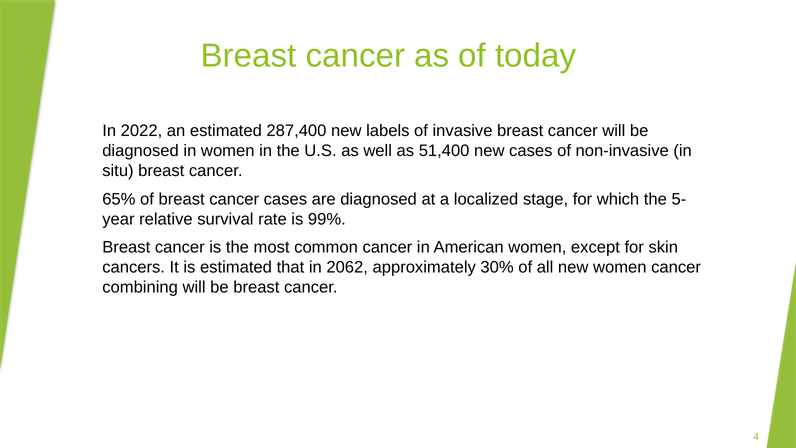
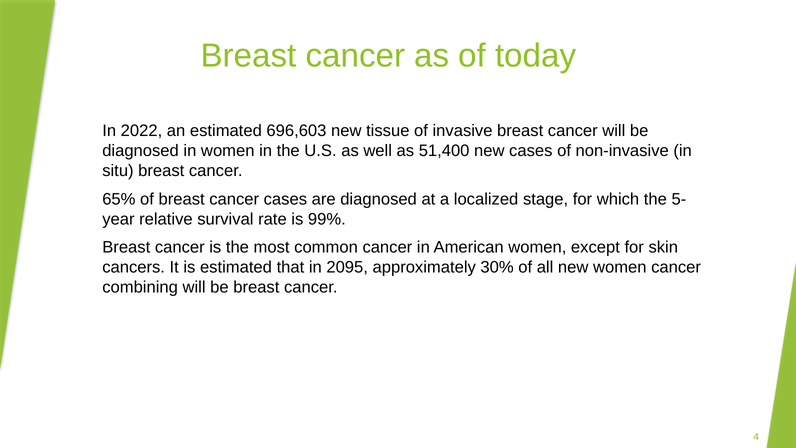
287,400: 287,400 -> 696,603
labels: labels -> tissue
2062: 2062 -> 2095
